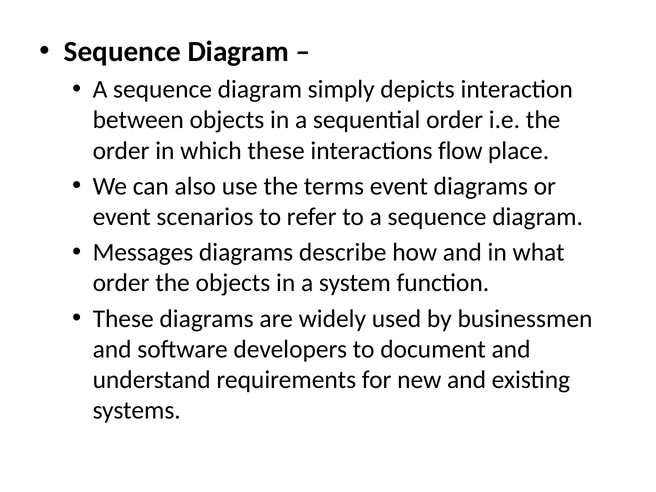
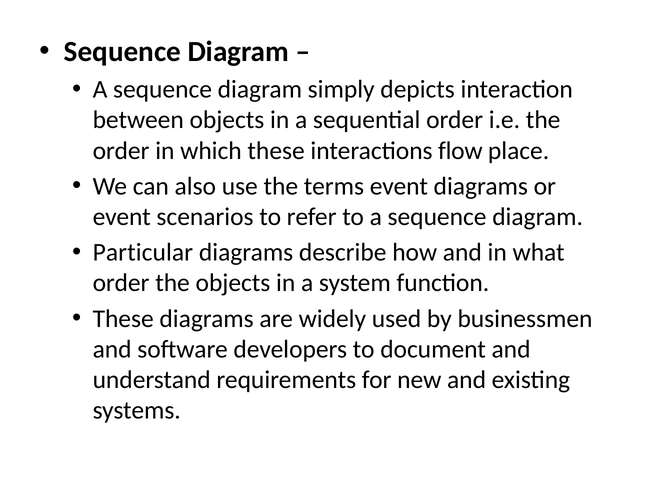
Messages: Messages -> Particular
